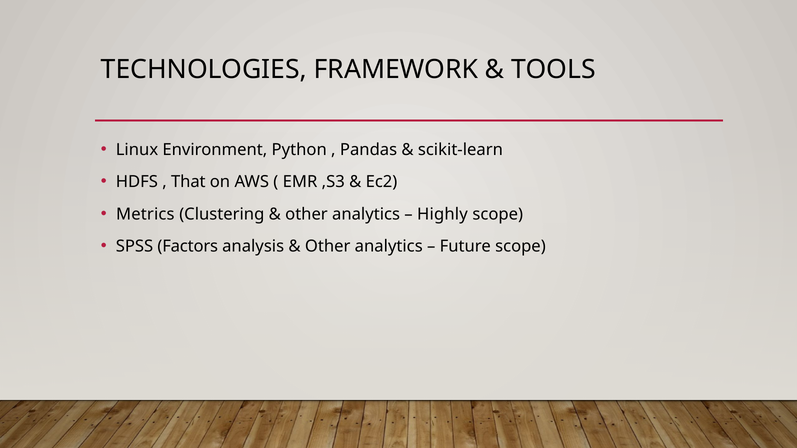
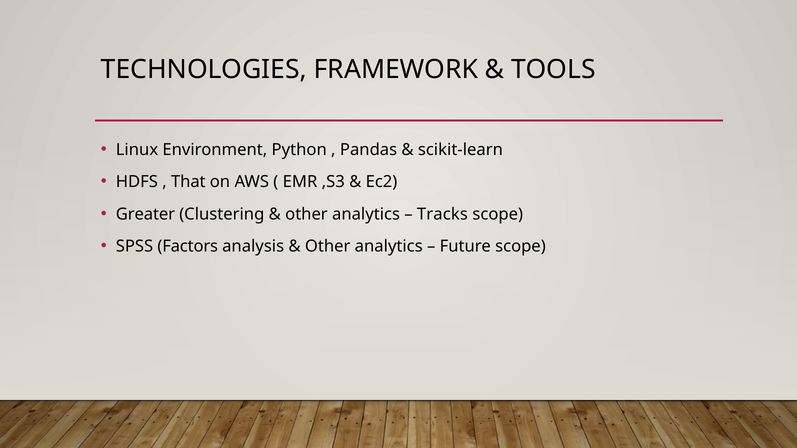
Metrics: Metrics -> Greater
Highly: Highly -> Tracks
